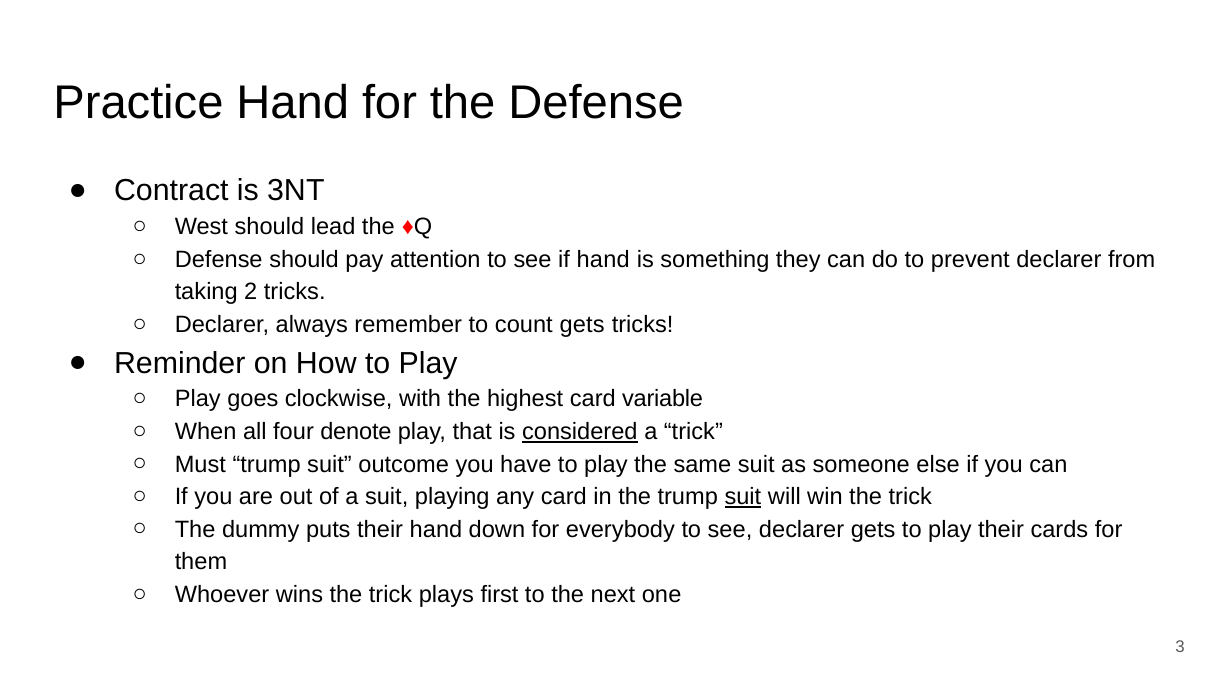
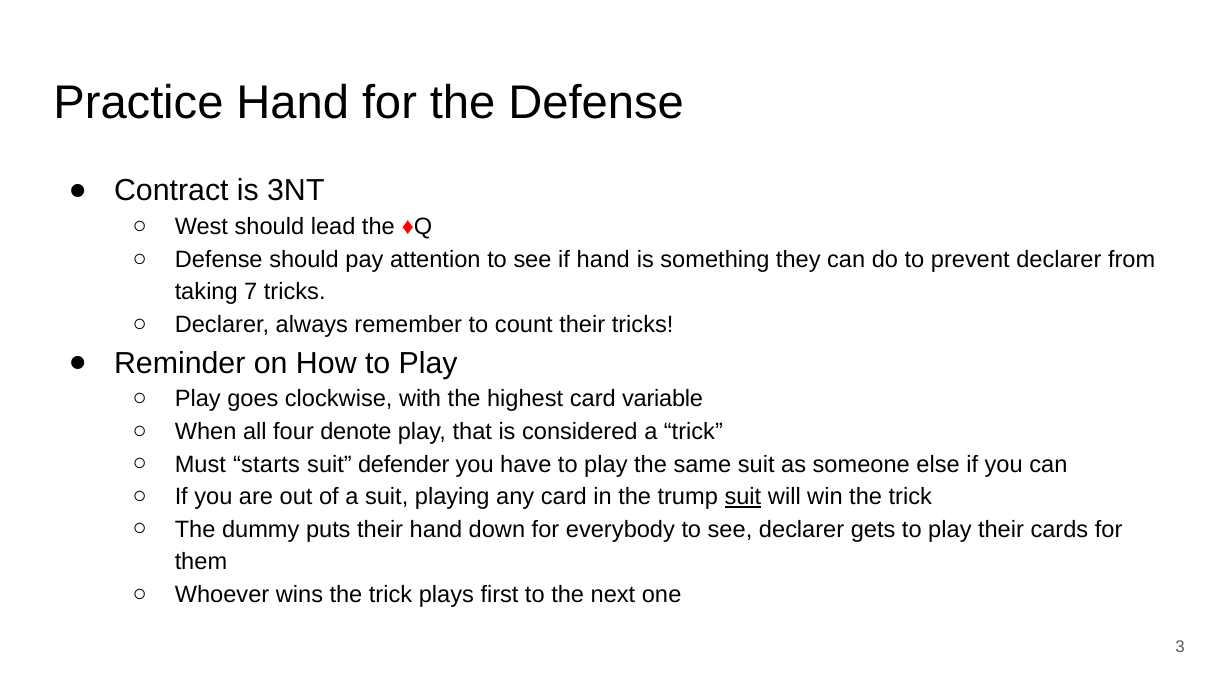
2: 2 -> 7
count gets: gets -> their
considered underline: present -> none
Must trump: trump -> starts
outcome: outcome -> defender
